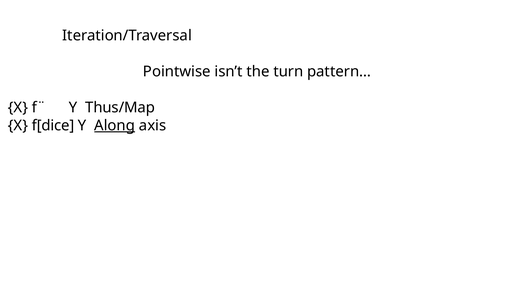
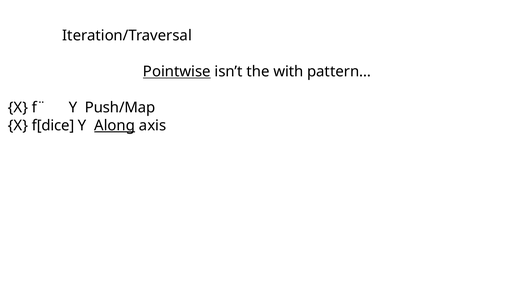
Pointwise underline: none -> present
turn: turn -> with
Thus/Map: Thus/Map -> Push/Map
